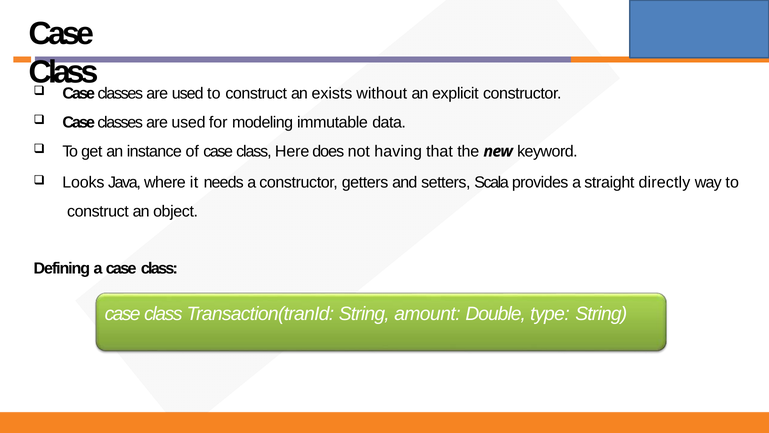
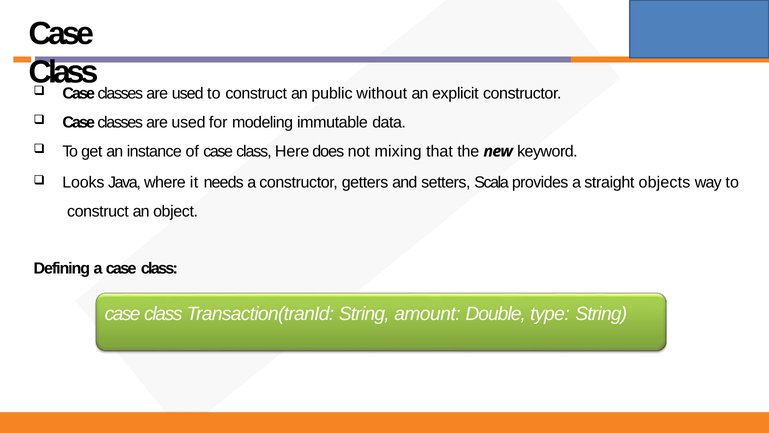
exists: exists -> public
having: having -> mixing
directly: directly -> objects
